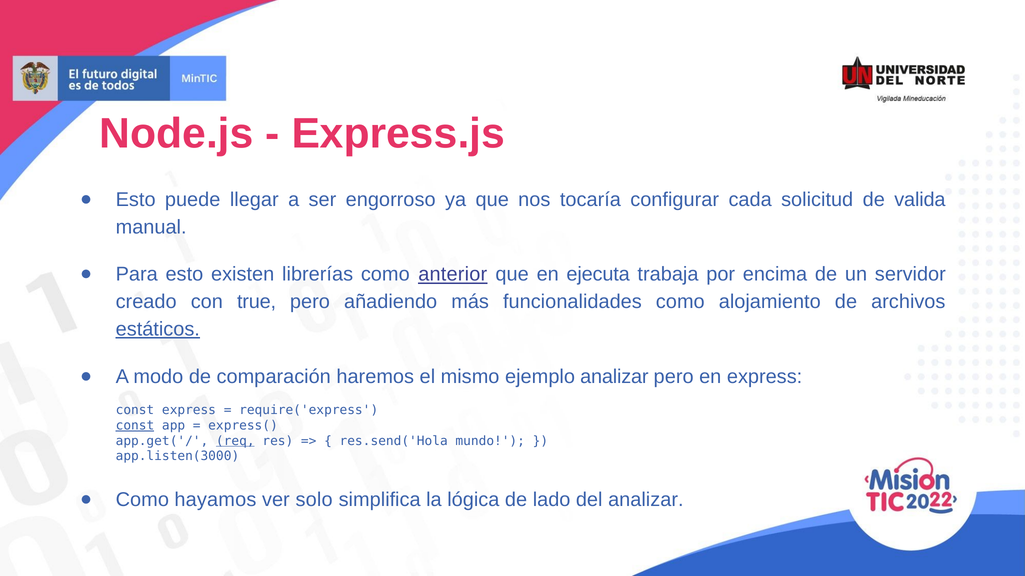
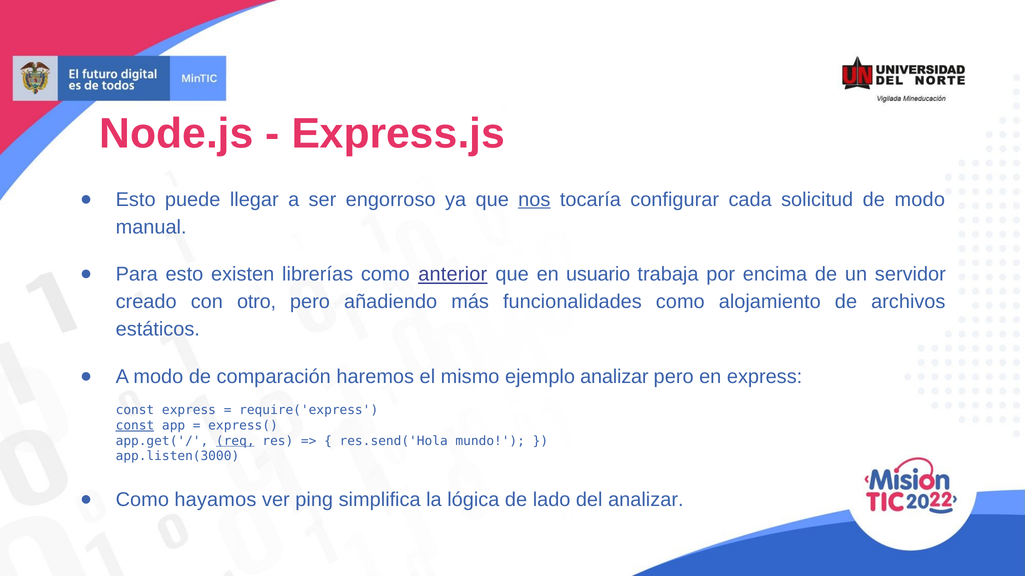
nos underline: none -> present
de valida: valida -> modo
ejecuta: ejecuta -> usuario
true: true -> otro
estáticos underline: present -> none
solo: solo -> ping
